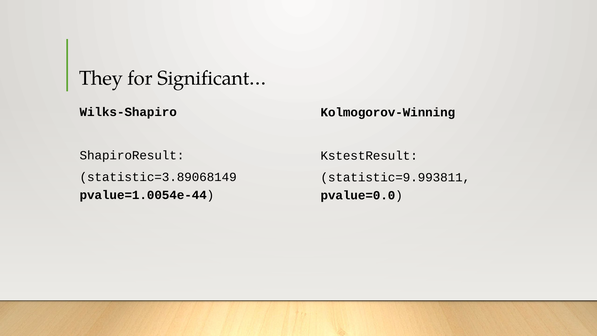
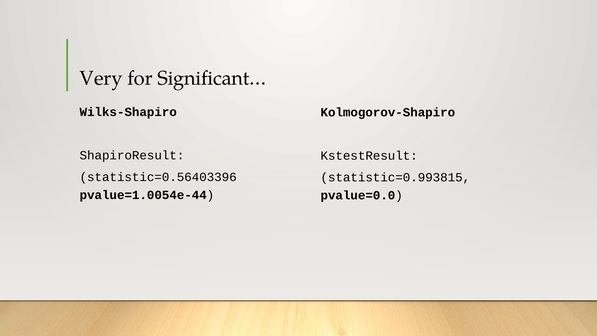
They: They -> Very
Kolmogorov-Winning: Kolmogorov-Winning -> Kolmogorov-Shapiro
statistic=3.89068149: statistic=3.89068149 -> statistic=0.56403396
statistic=9.993811: statistic=9.993811 -> statistic=0.993815
